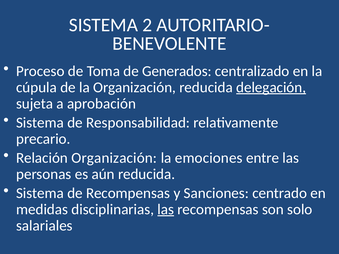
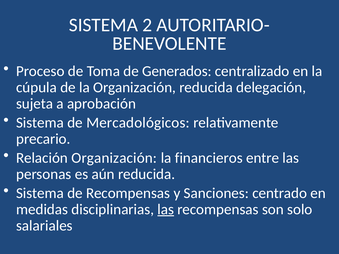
delegación underline: present -> none
Responsabilidad: Responsabilidad -> Mercadológicos
emociones: emociones -> financieros
